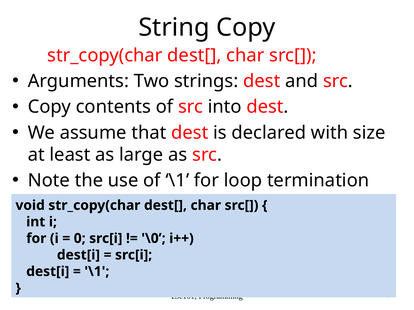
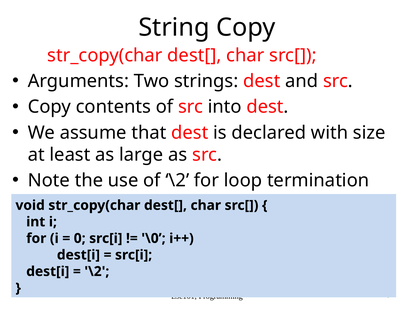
of \1: \1 -> \2
\1 at (97, 272): \1 -> \2
